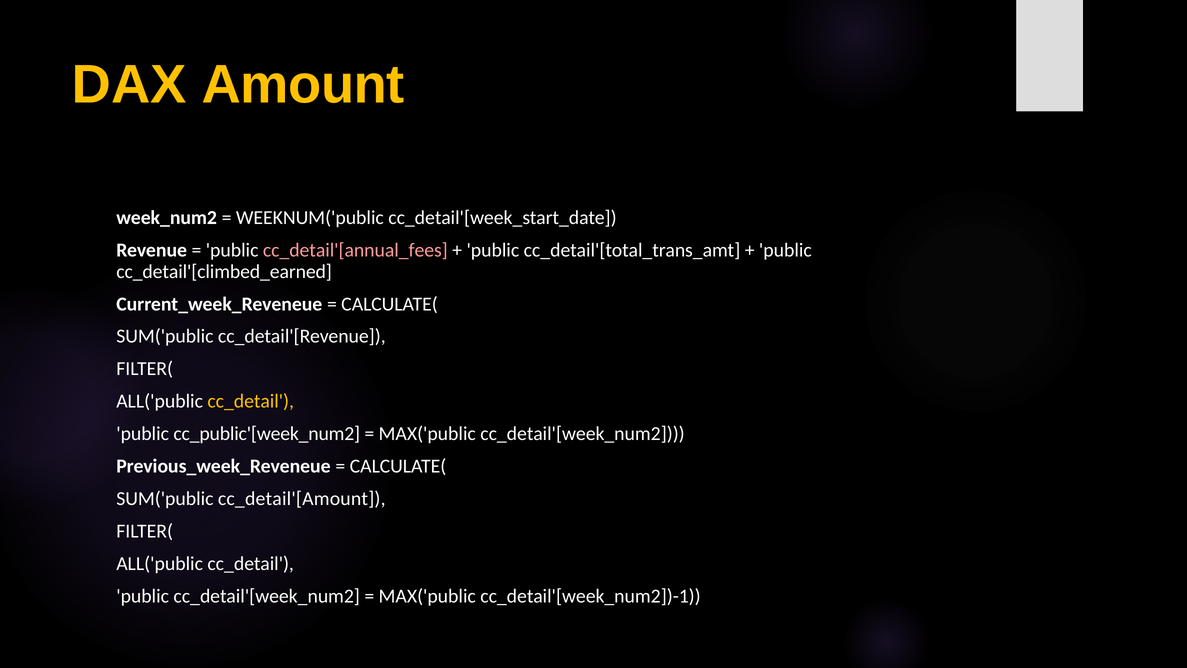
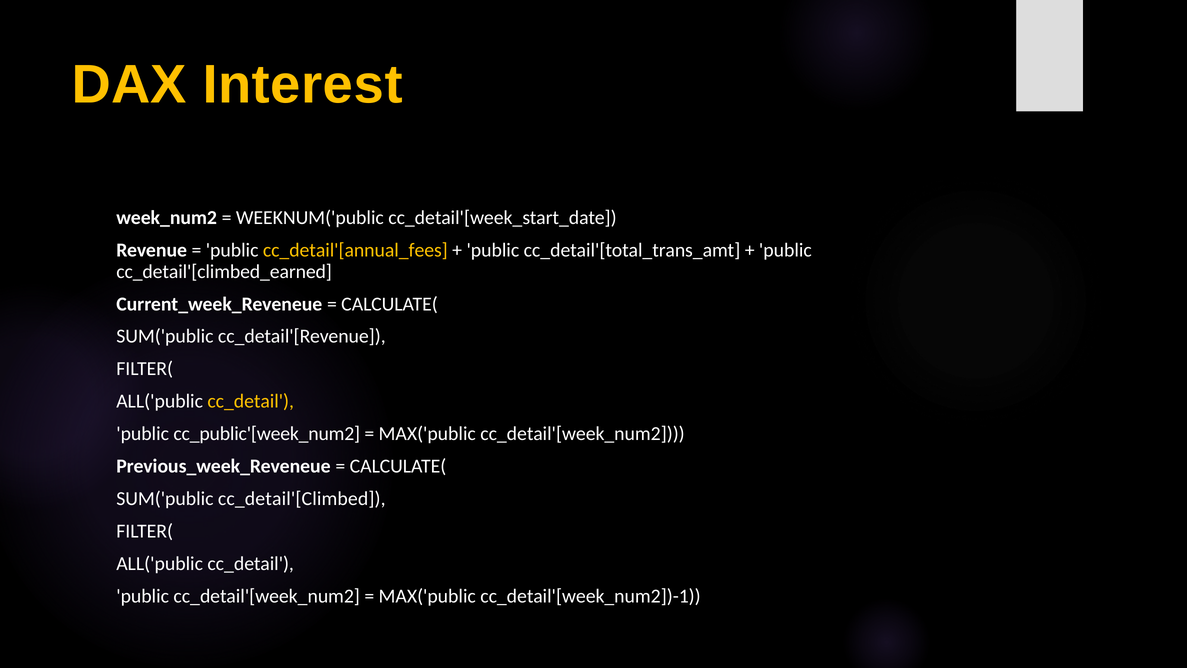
Amount: Amount -> Interest
cc_detail'[annual_fees colour: pink -> yellow
cc_detail'[Amount: cc_detail'[Amount -> cc_detail'[Climbed
